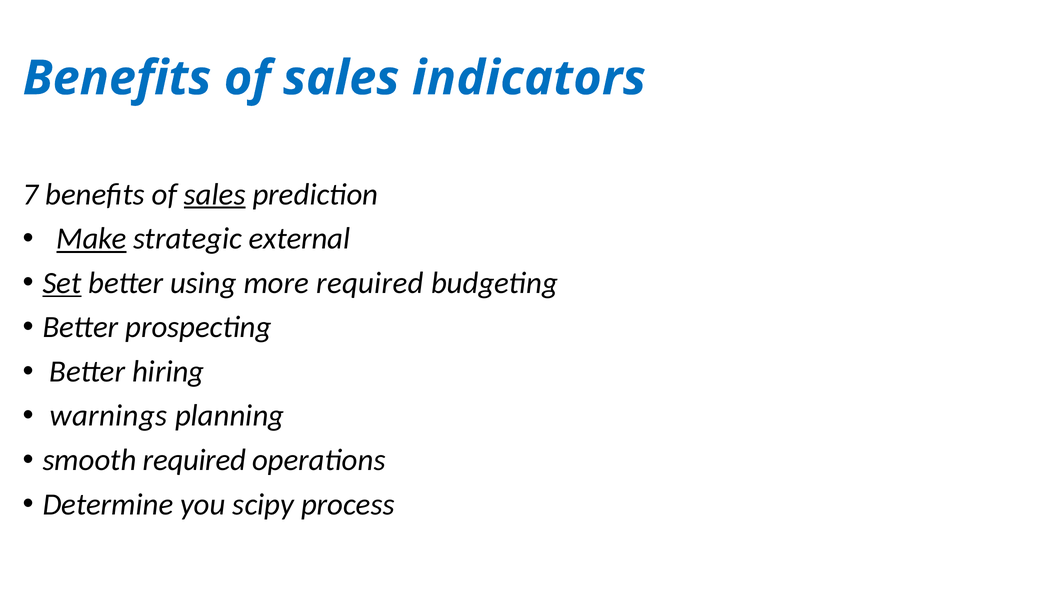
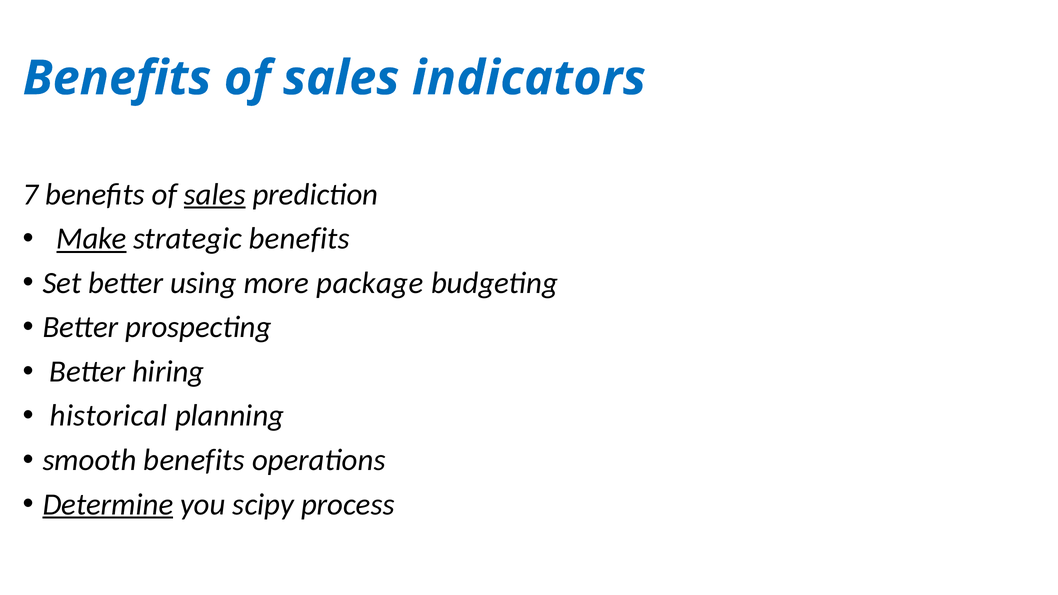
strategic external: external -> benefits
Set underline: present -> none
more required: required -> package
warnings: warnings -> historical
smooth required: required -> benefits
Determine underline: none -> present
